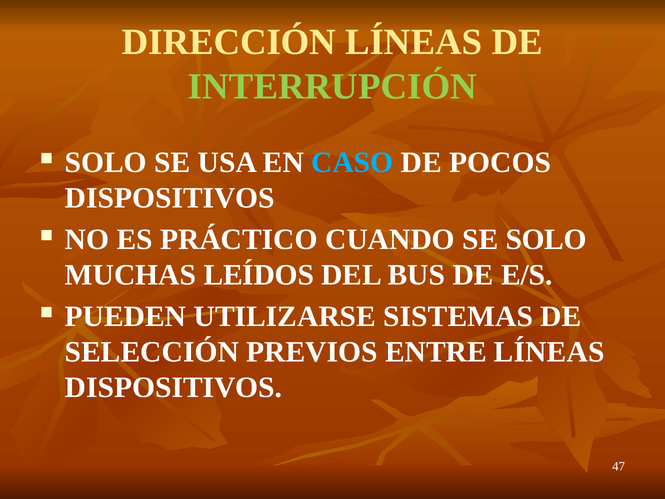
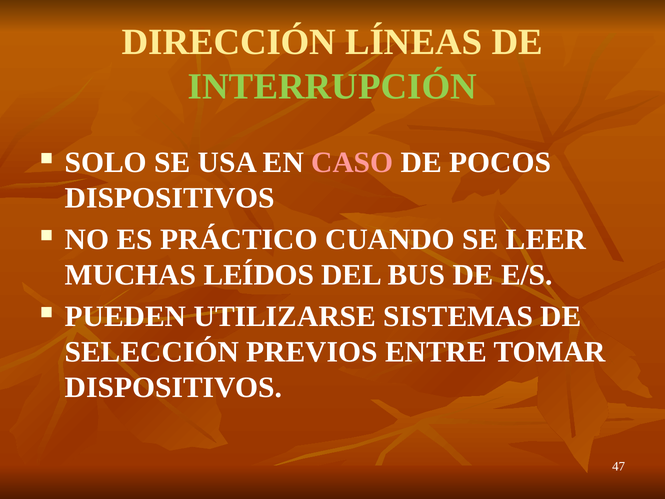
CASO colour: light blue -> pink
SE SOLO: SOLO -> LEER
ENTRE LÍNEAS: LÍNEAS -> TOMAR
